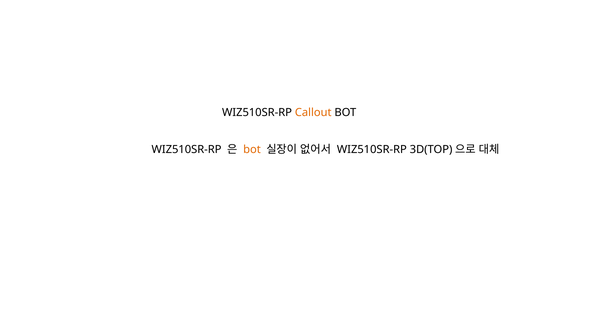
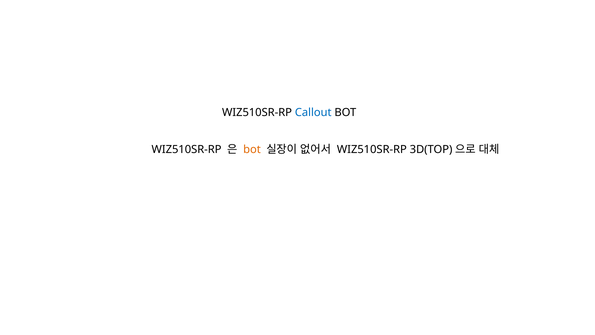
Callout colour: orange -> blue
